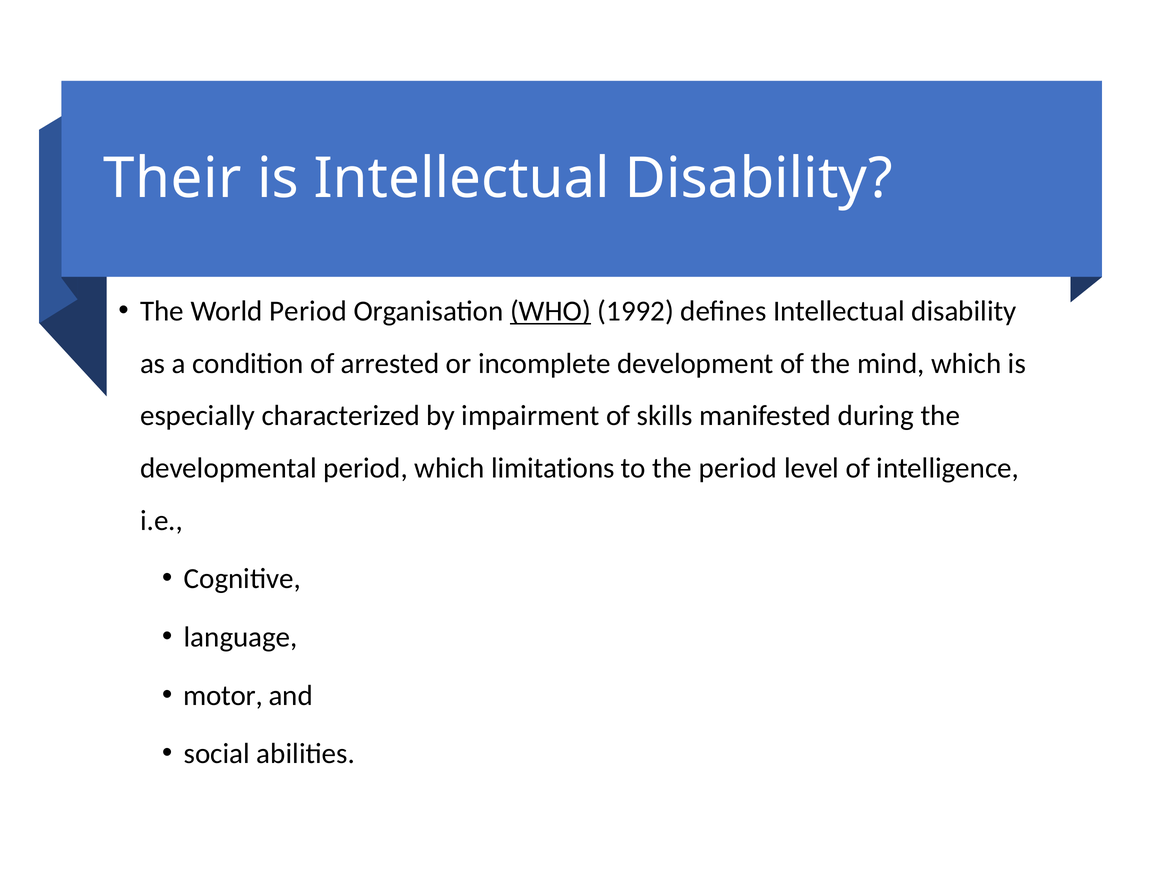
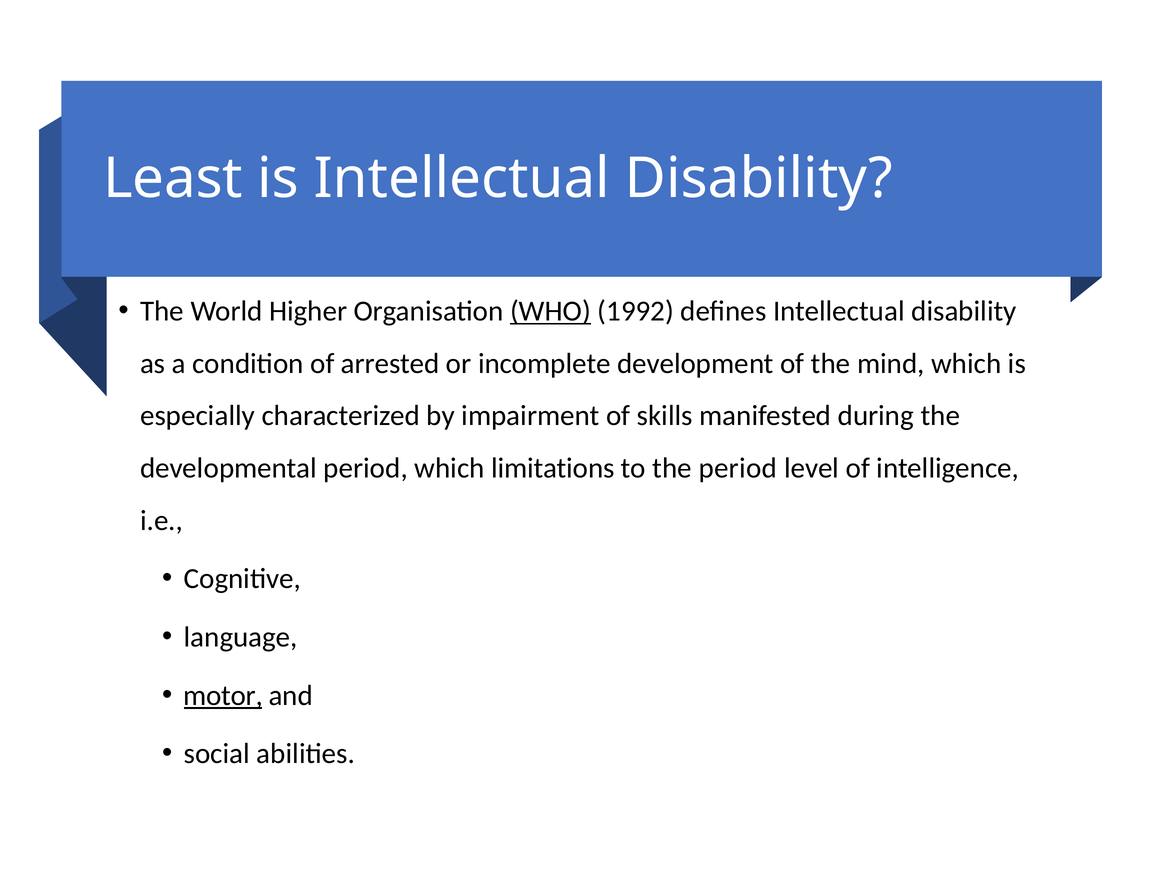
Their: Their -> Least
World Period: Period -> Higher
motor underline: none -> present
